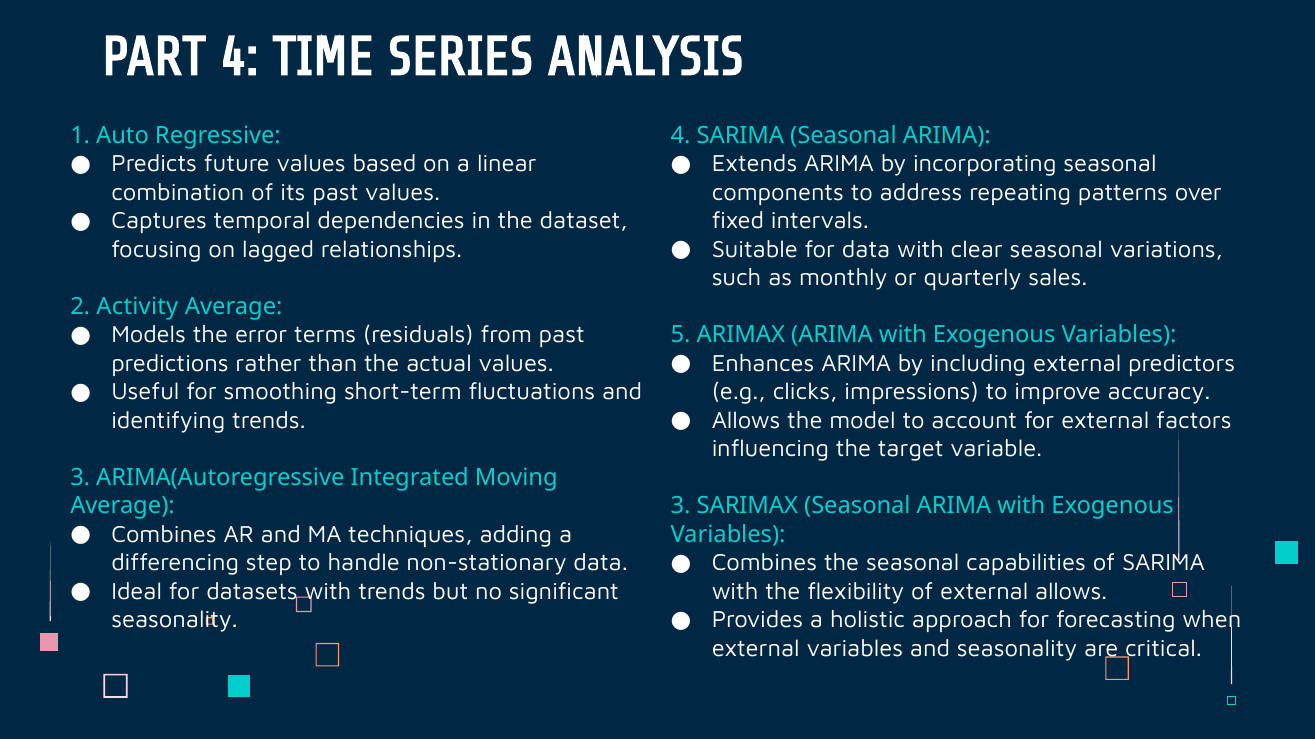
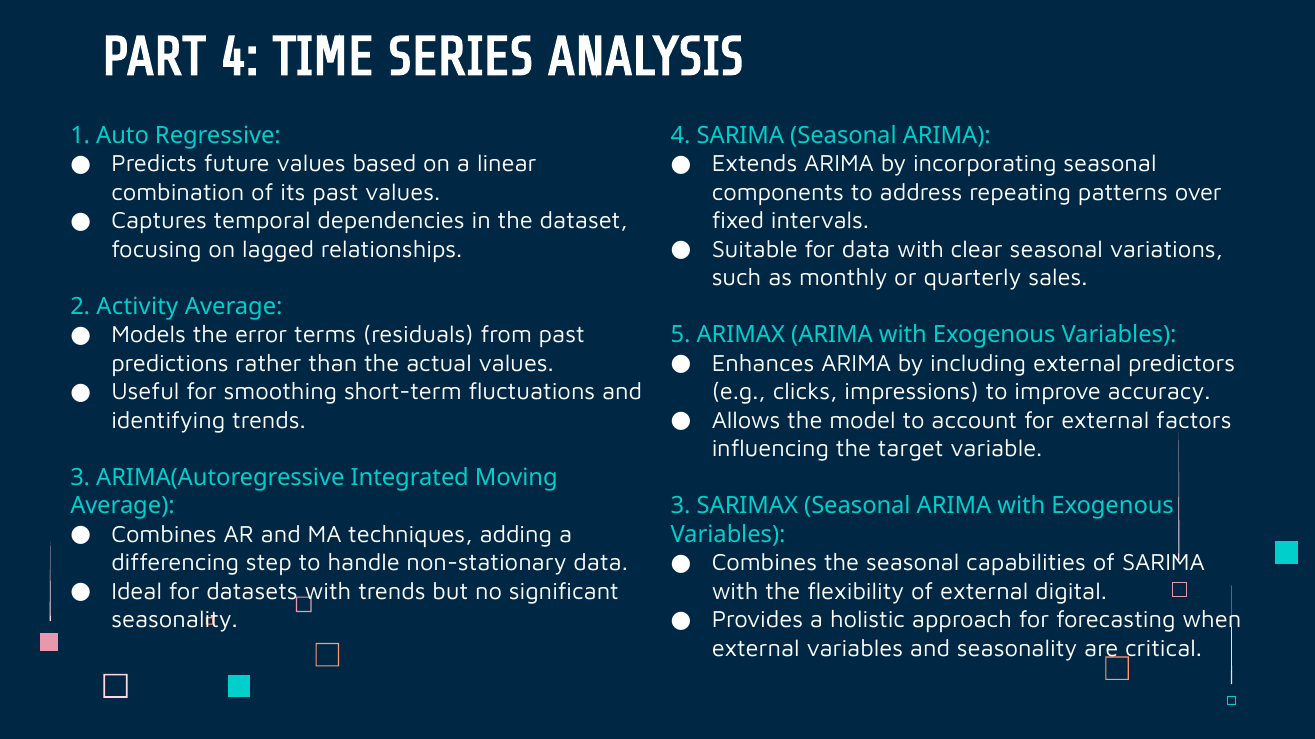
external allows: allows -> digital
